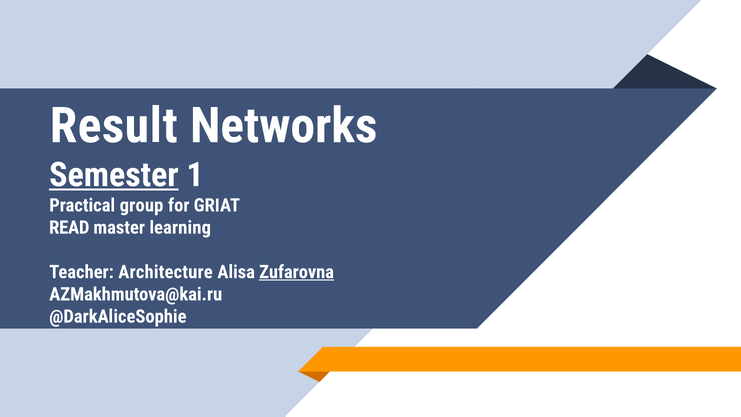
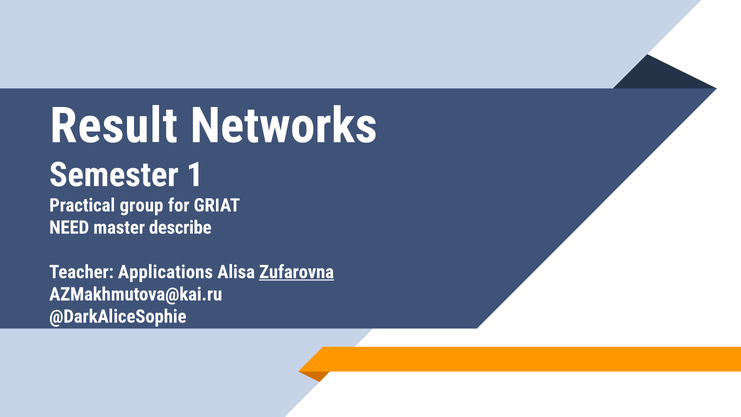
Semester underline: present -> none
READ: READ -> NEED
learning: learning -> describe
Architecture: Architecture -> Applications
